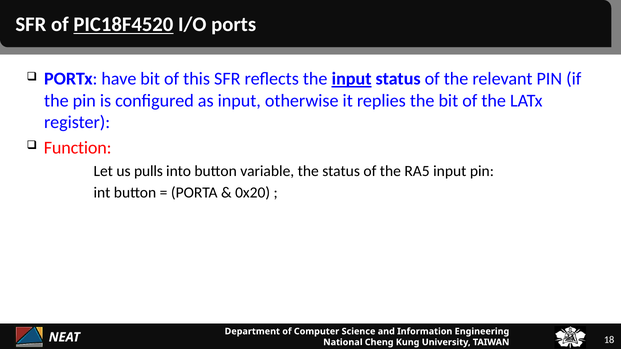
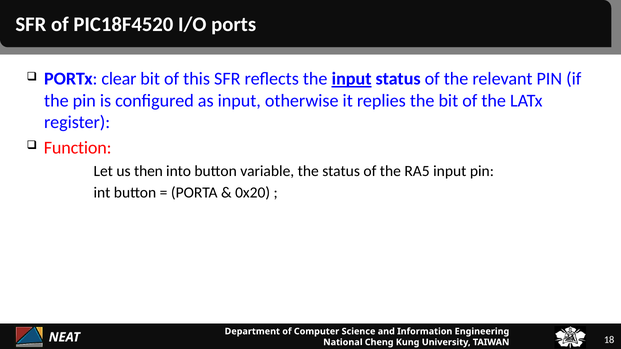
PIC18F4520 underline: present -> none
have: have -> clear
pulls: pulls -> then
